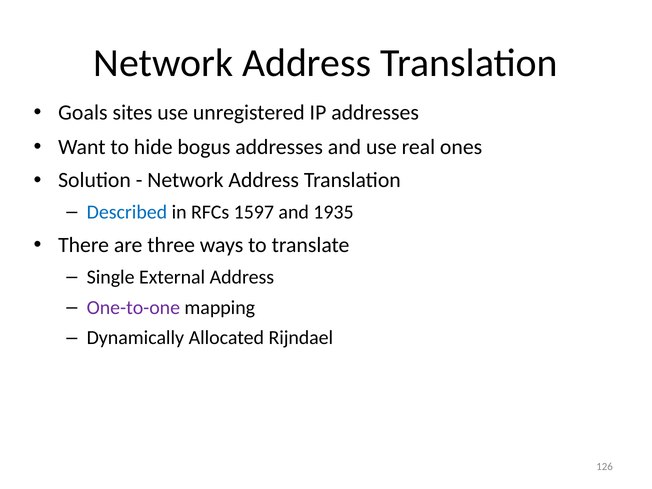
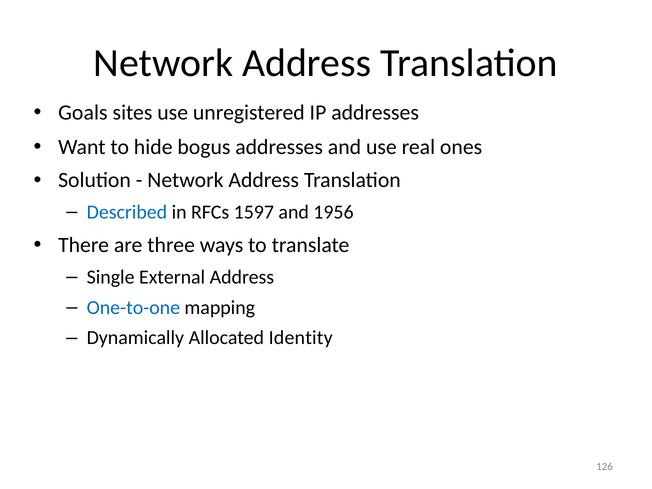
1935: 1935 -> 1956
One-to-one colour: purple -> blue
Rijndael: Rijndael -> Identity
